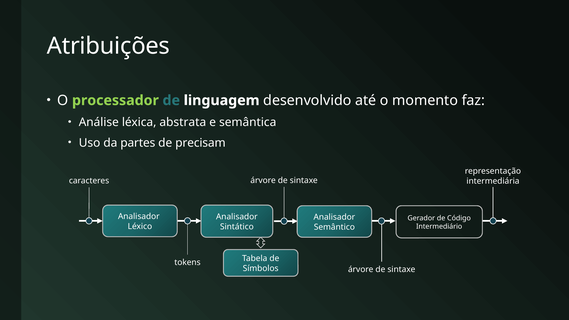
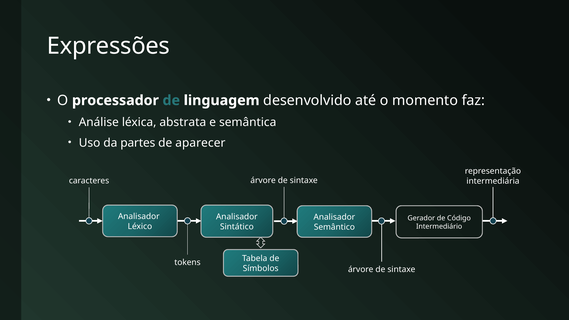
Atribuições: Atribuições -> Expressões
processador colour: light green -> white
precisam: precisam -> aparecer
